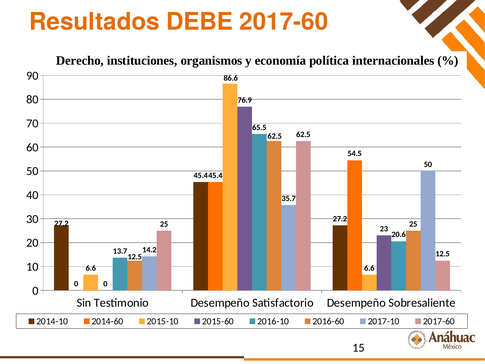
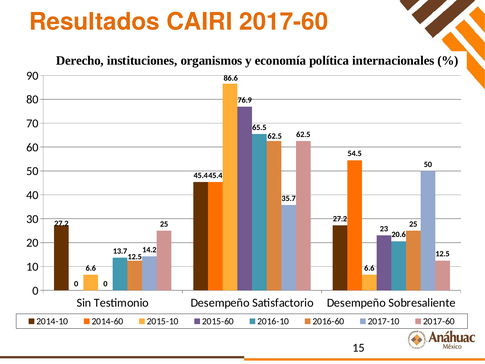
DEBE: DEBE -> CAIRI
